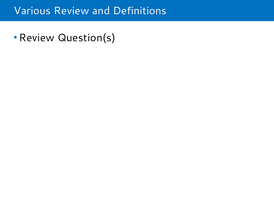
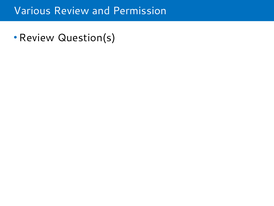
Definitions: Definitions -> Permission
